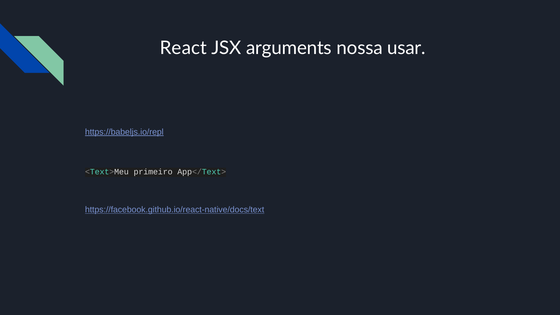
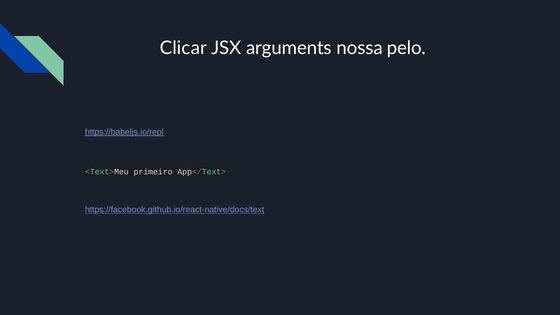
React: React -> Clicar
usar: usar -> pelo
